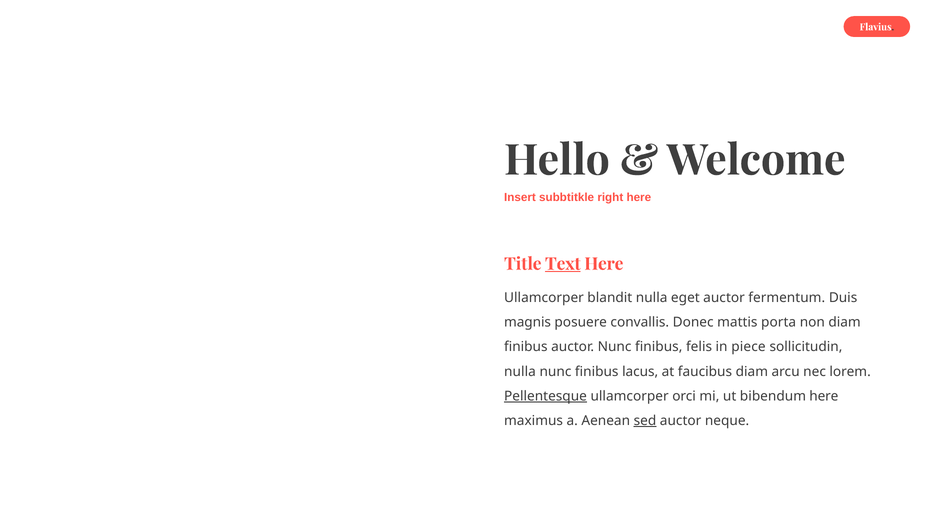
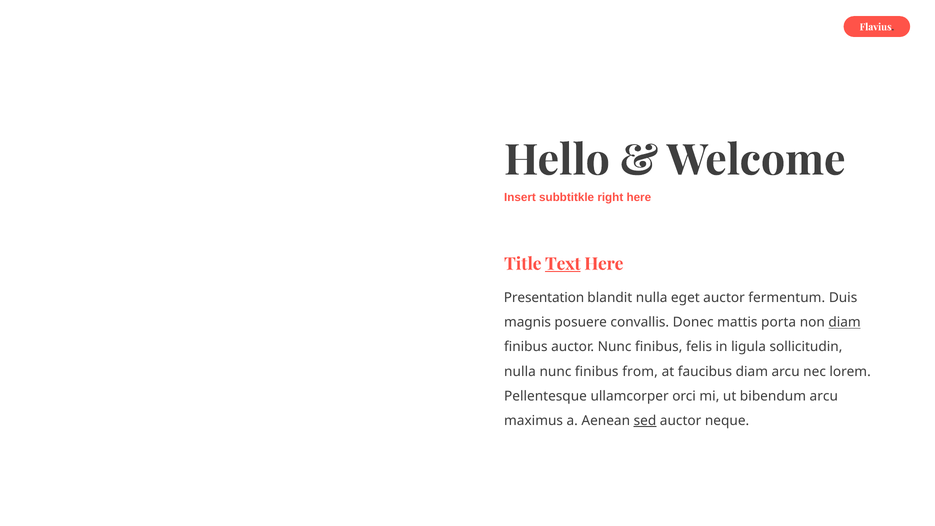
Ullamcorper at (544, 298): Ullamcorper -> Presentation
diam at (845, 322) underline: none -> present
piece: piece -> ligula
lacus: lacus -> from
Pellentesque underline: present -> none
bibendum here: here -> arcu
